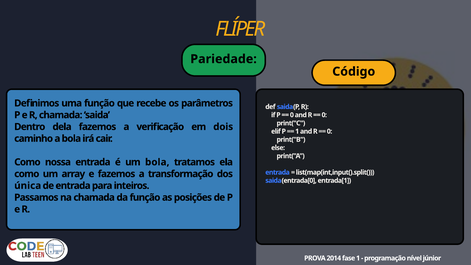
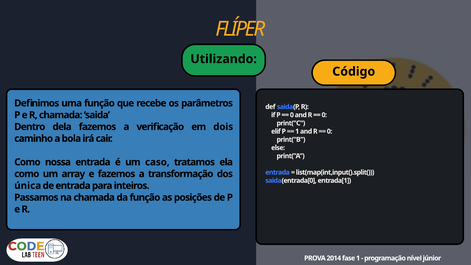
Pariedade: Pariedade -> Utilizando
um bola: bola -> caso
